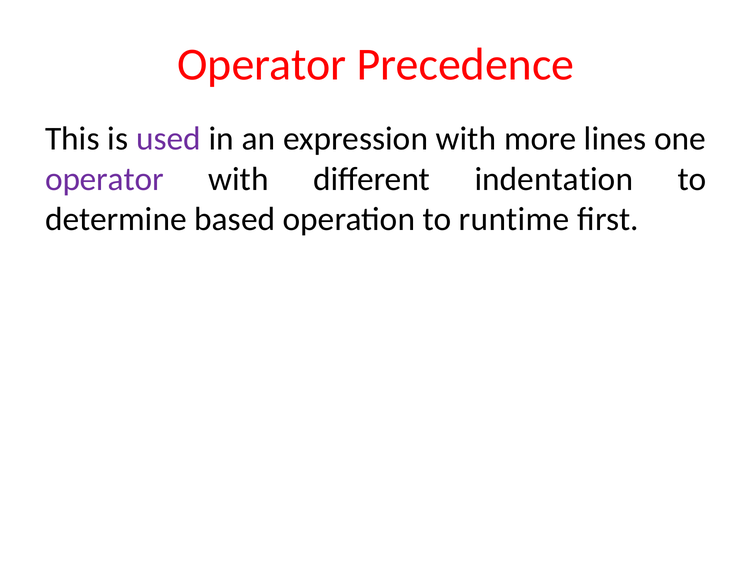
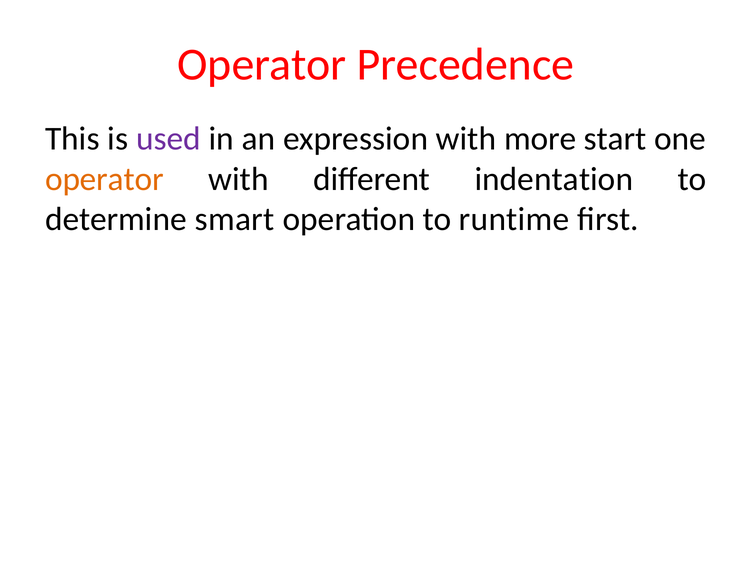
lines: lines -> start
operator at (104, 179) colour: purple -> orange
based: based -> smart
